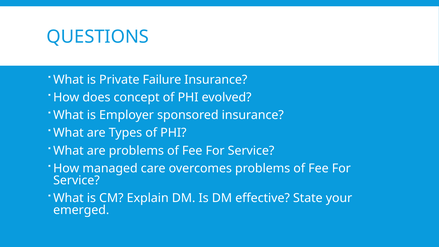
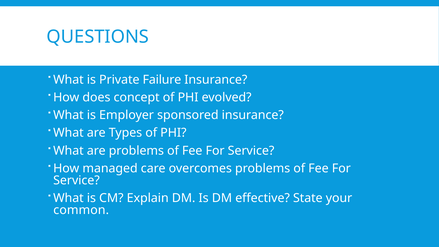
emerged: emerged -> common
